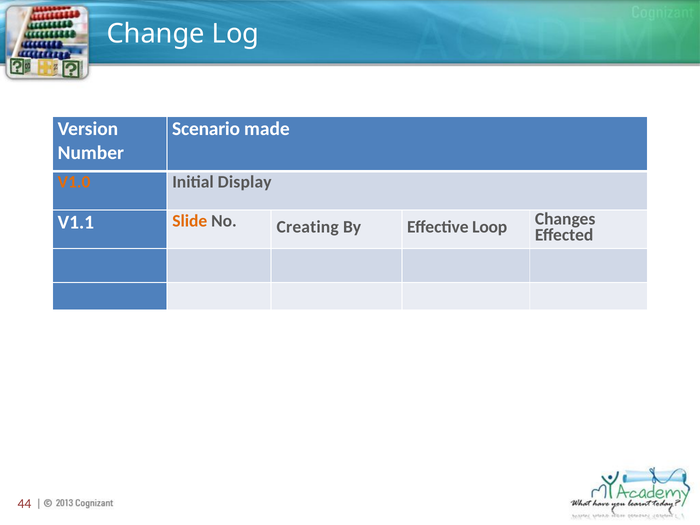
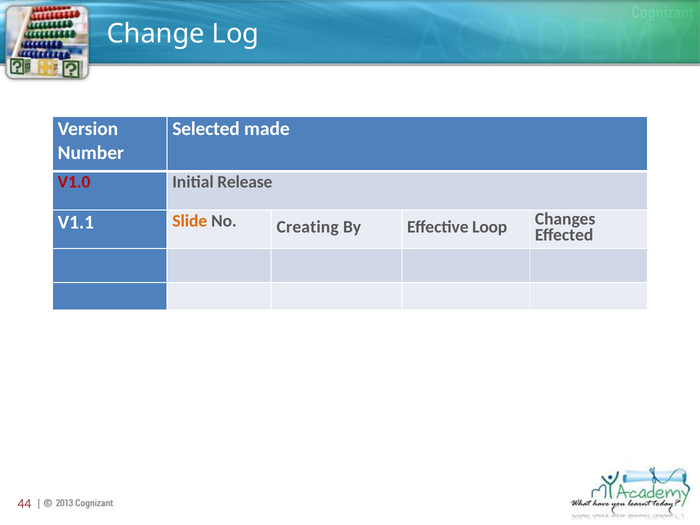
Scenario: Scenario -> Selected
V1.0 colour: orange -> red
Display: Display -> Release
